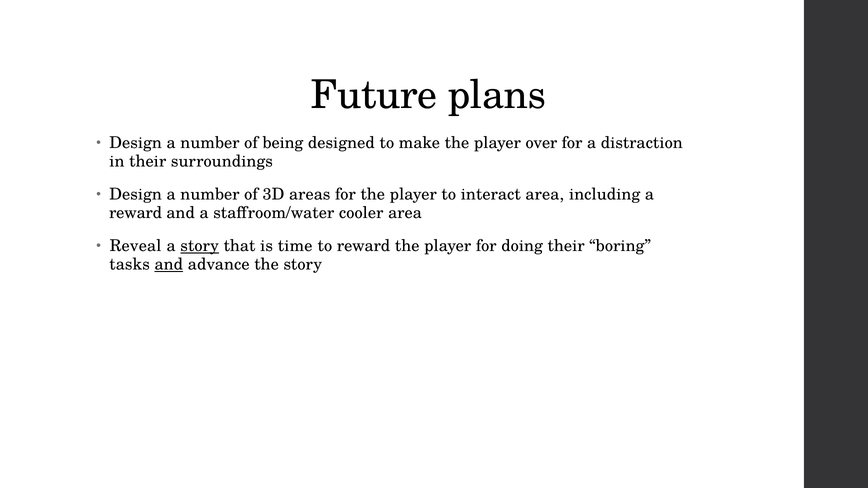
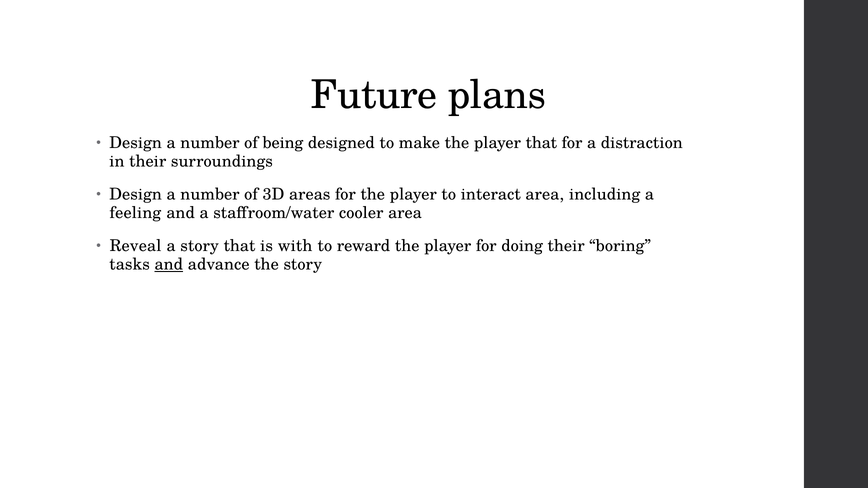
player over: over -> that
reward at (136, 213): reward -> feeling
story at (200, 246) underline: present -> none
time: time -> with
